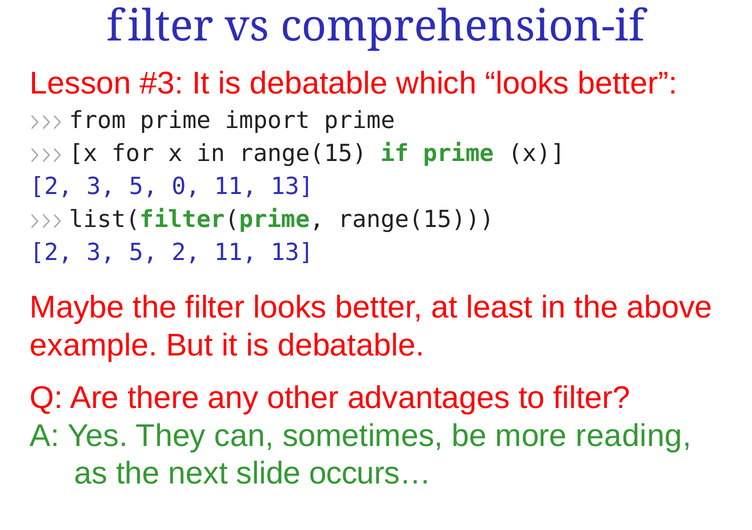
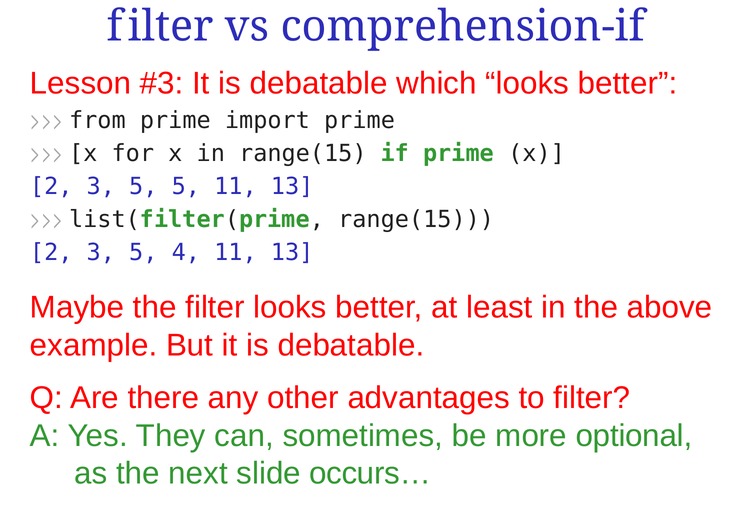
5 0: 0 -> 5
5 2: 2 -> 4
reading: reading -> optional
